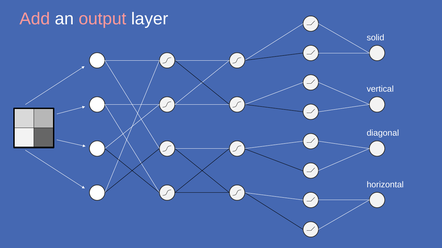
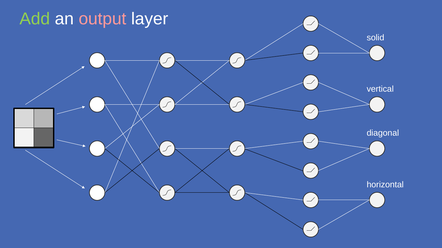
Add colour: pink -> light green
